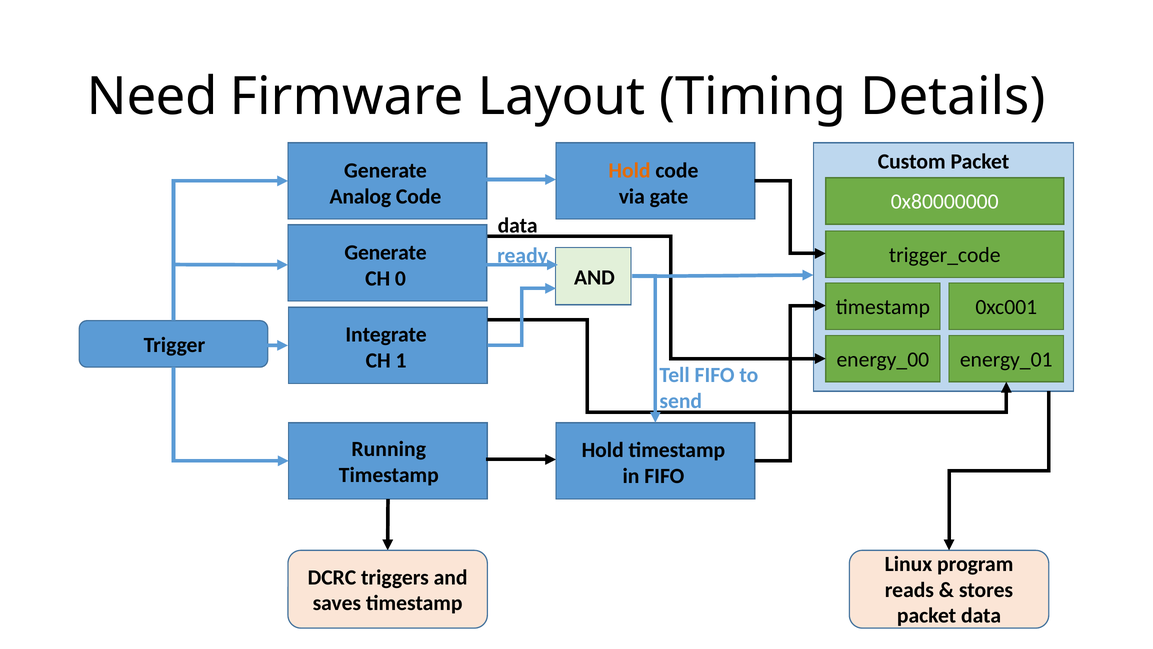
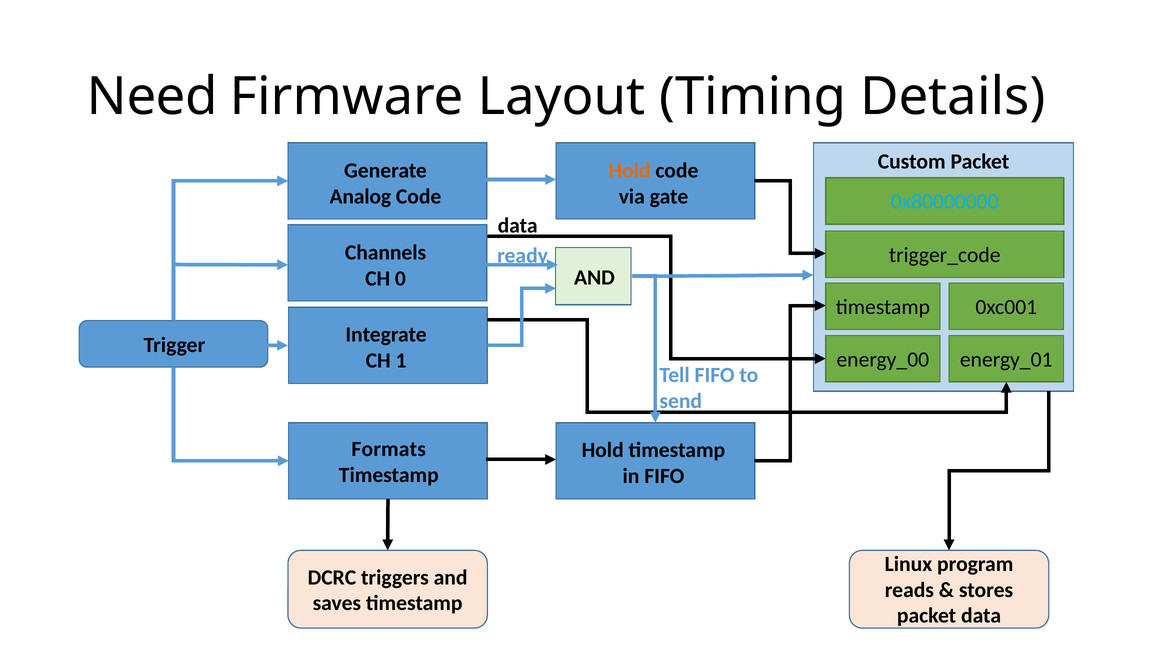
0x80000000 colour: white -> light blue
Generate at (386, 252): Generate -> Channels
Running: Running -> Formats
